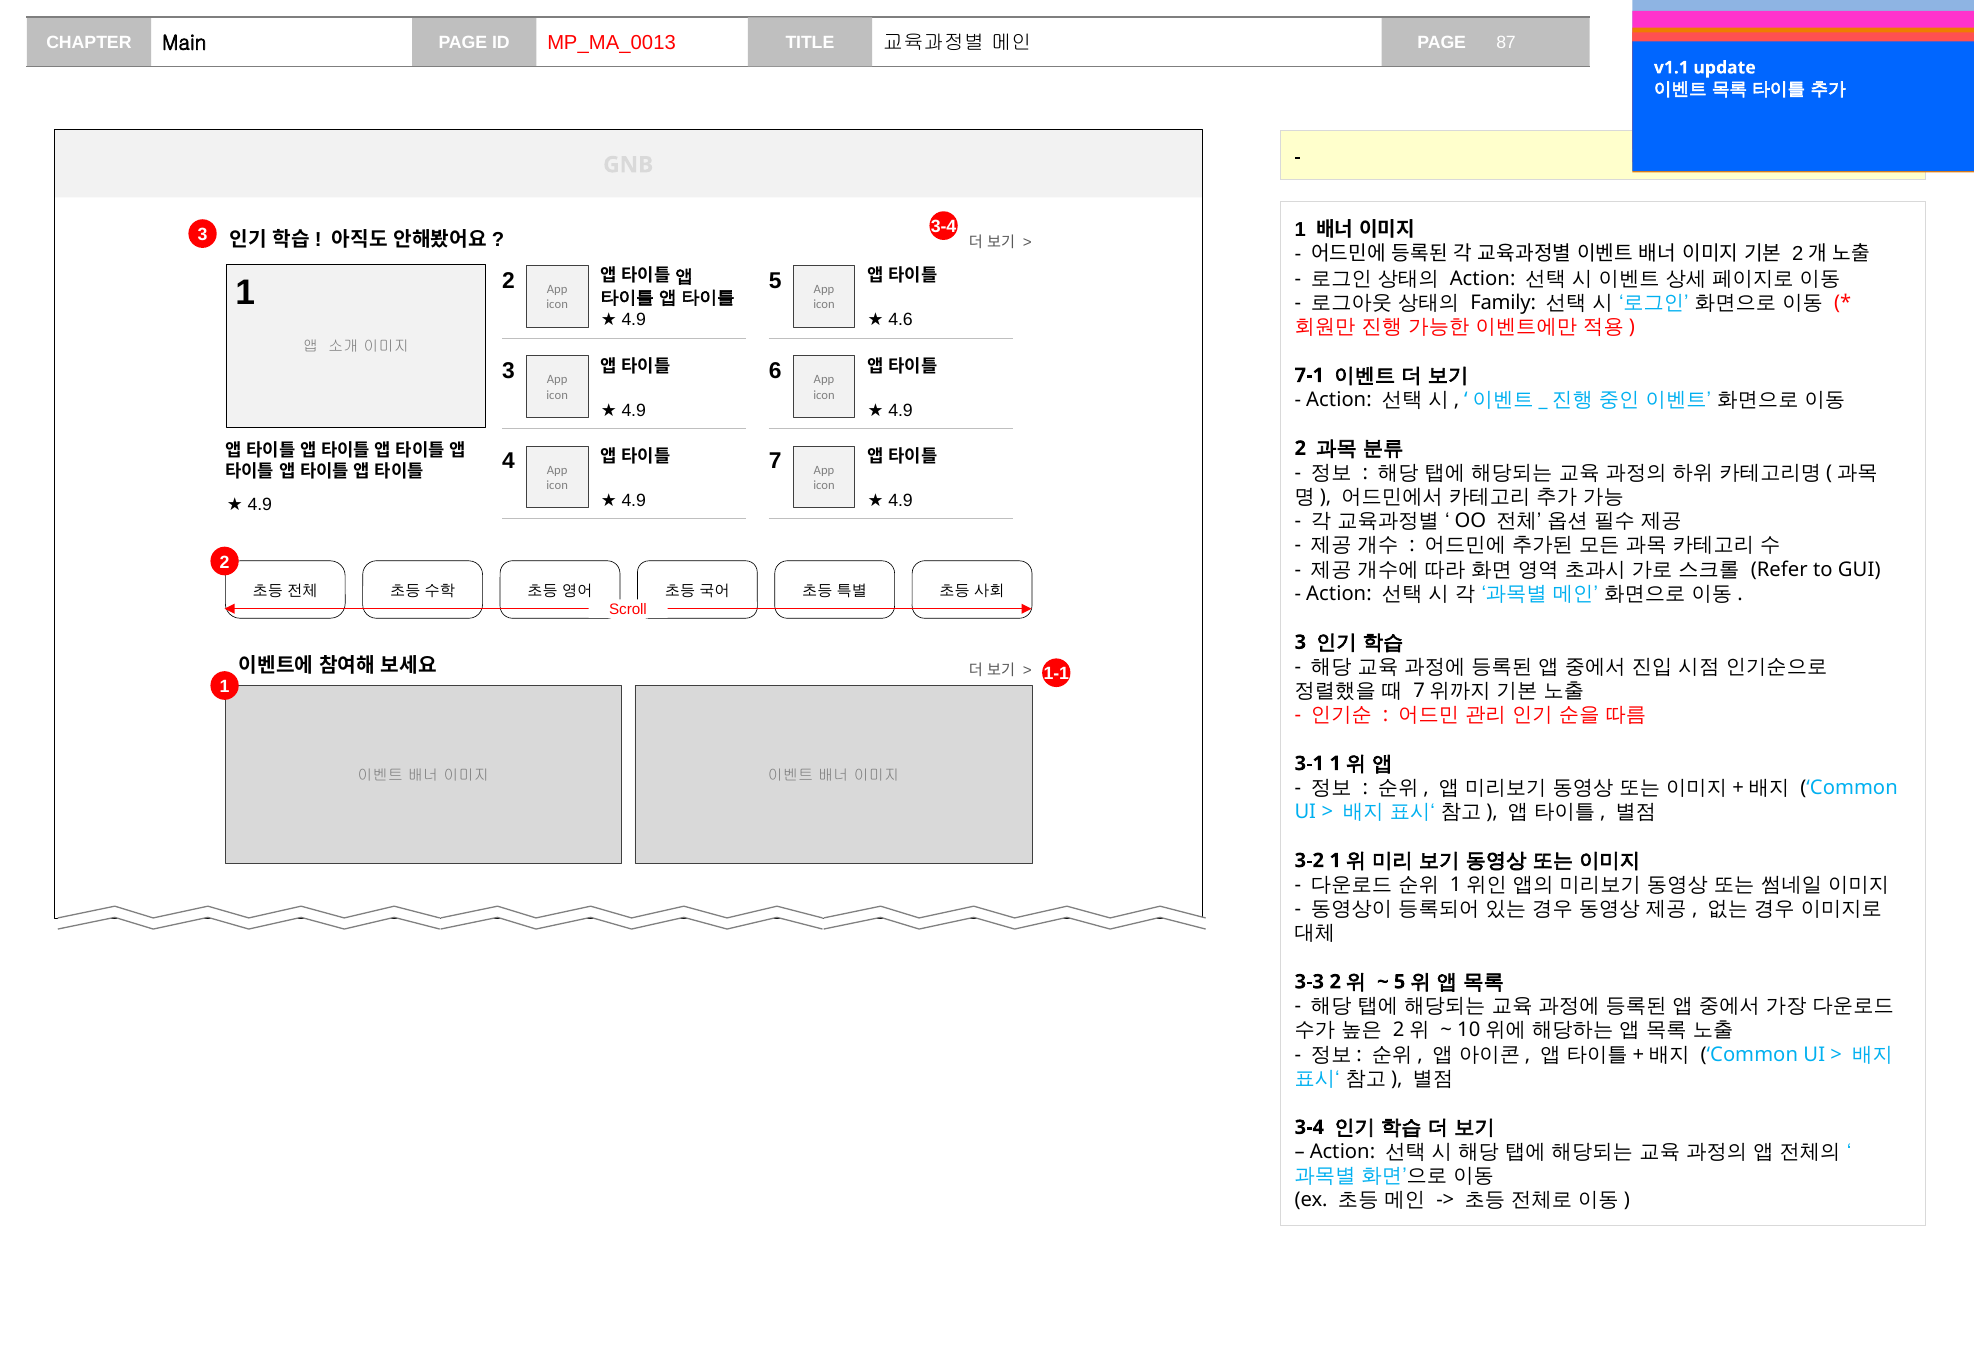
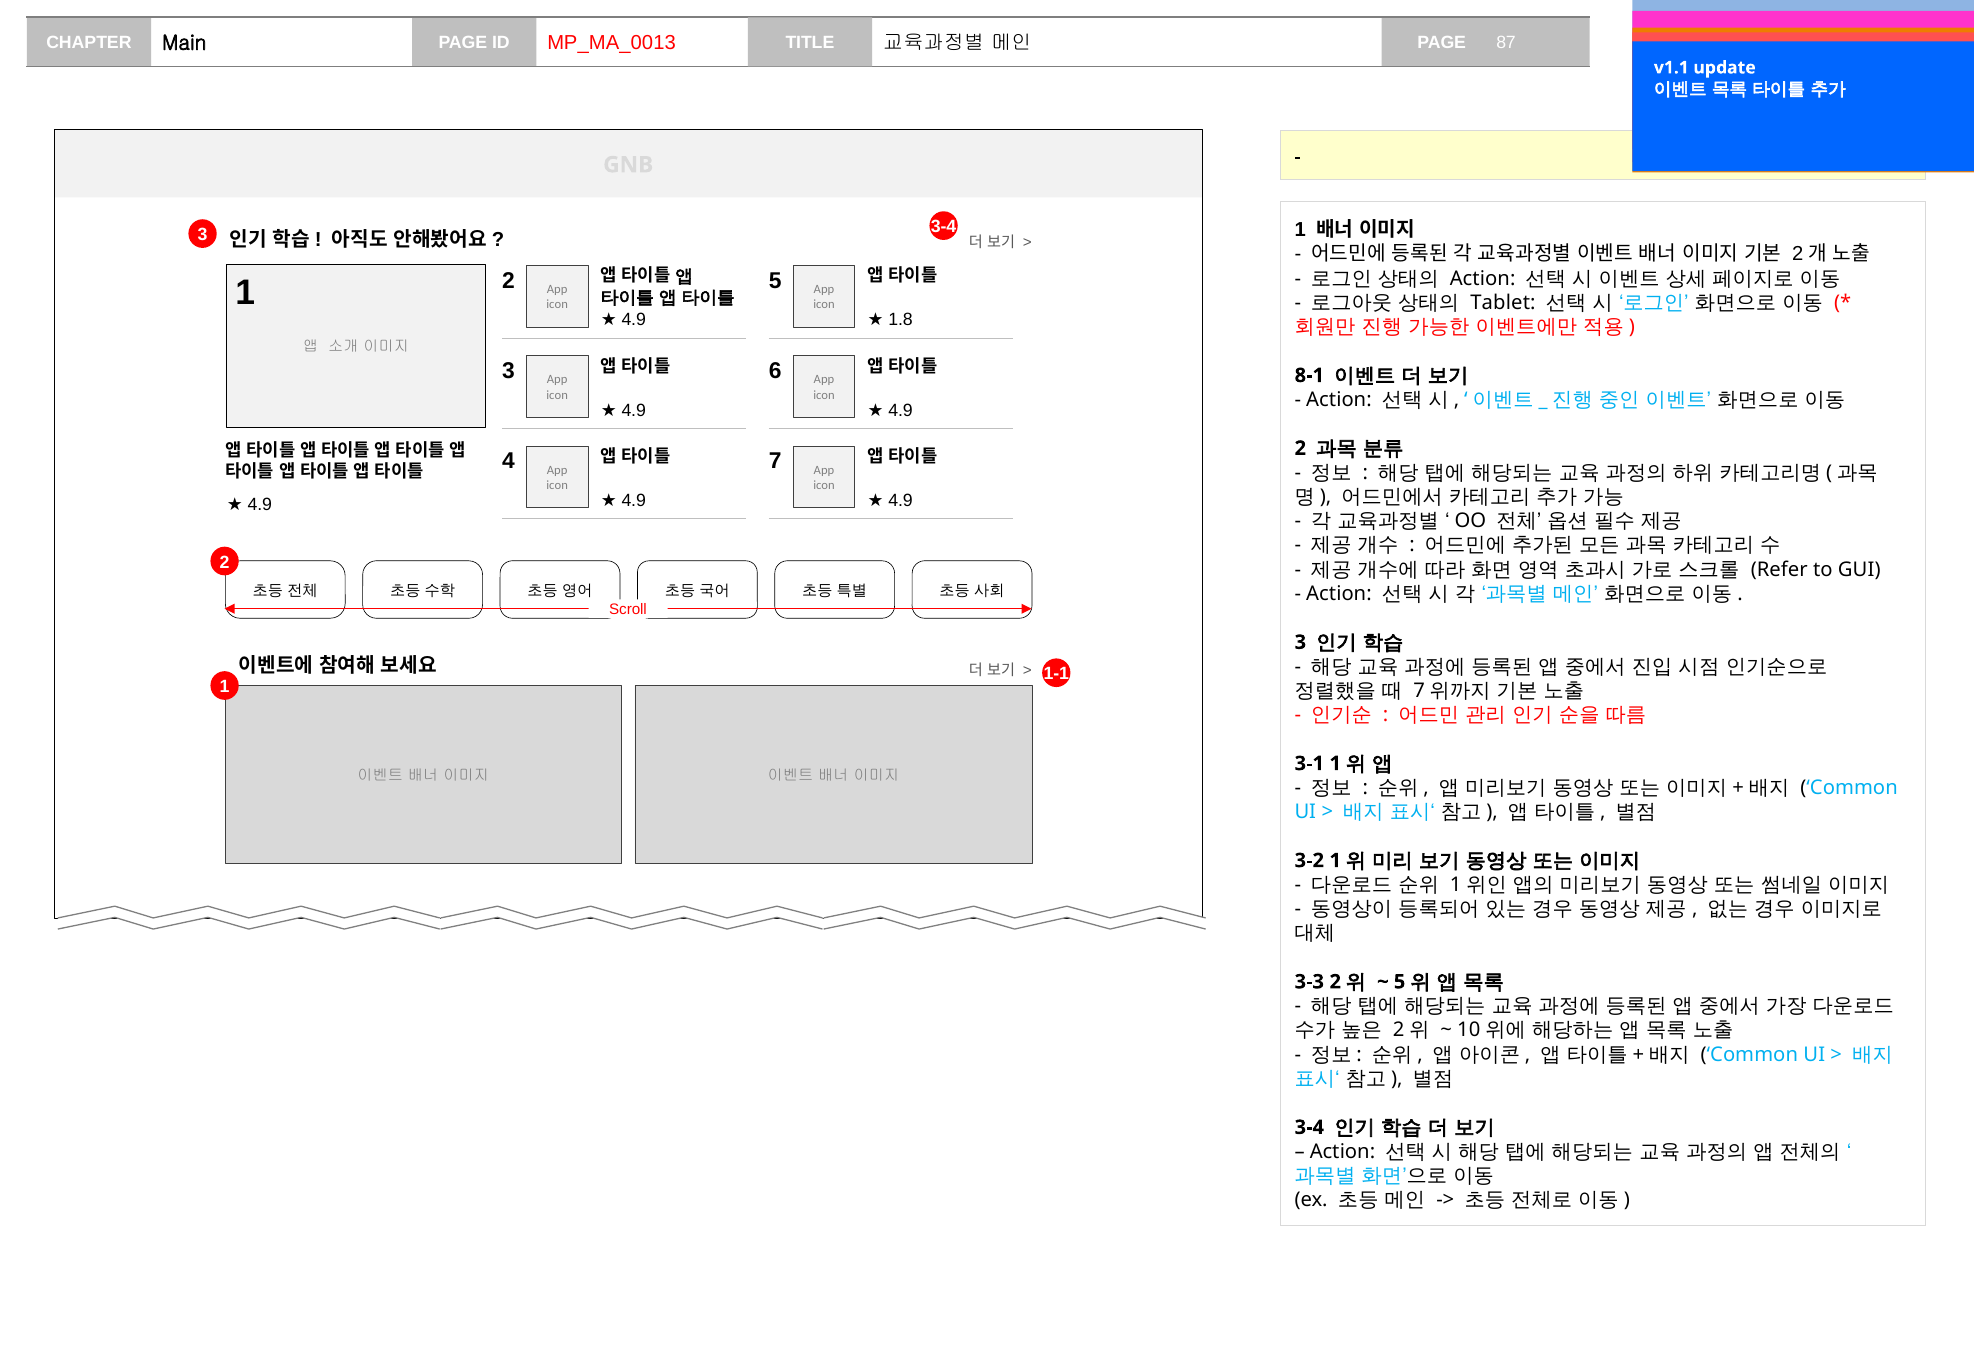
Family: Family -> Tablet
4.6: 4.6 -> 1.8
7-1: 7-1 -> 8-1
